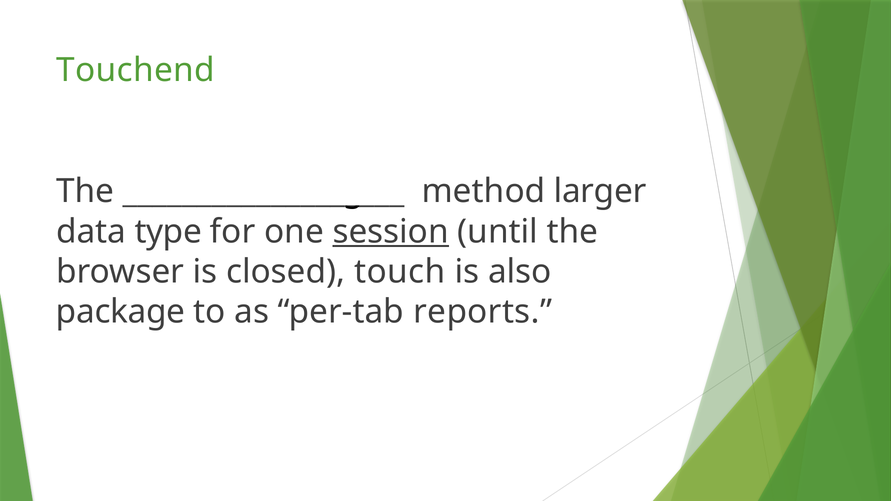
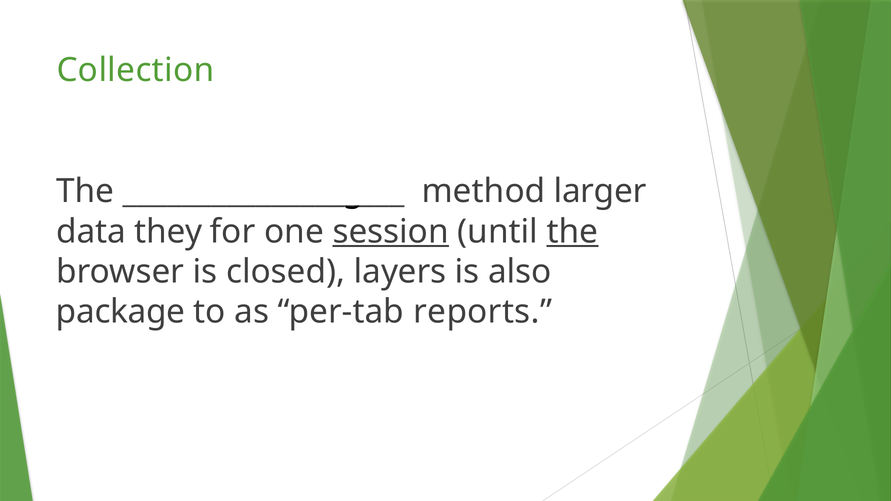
Touchend: Touchend -> Collection
type: type -> they
the at (572, 232) underline: none -> present
touch: touch -> layers
